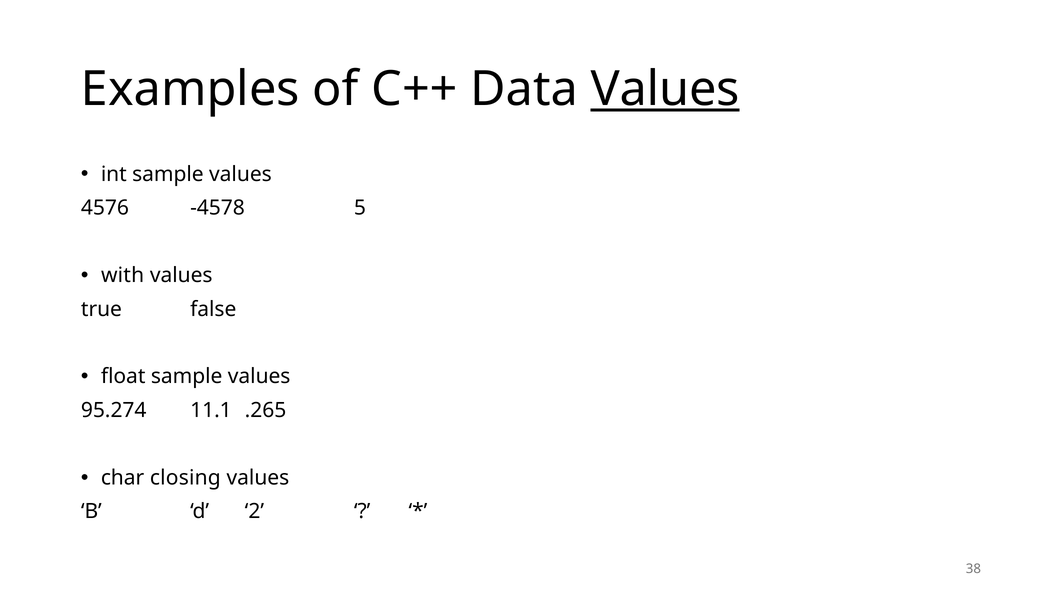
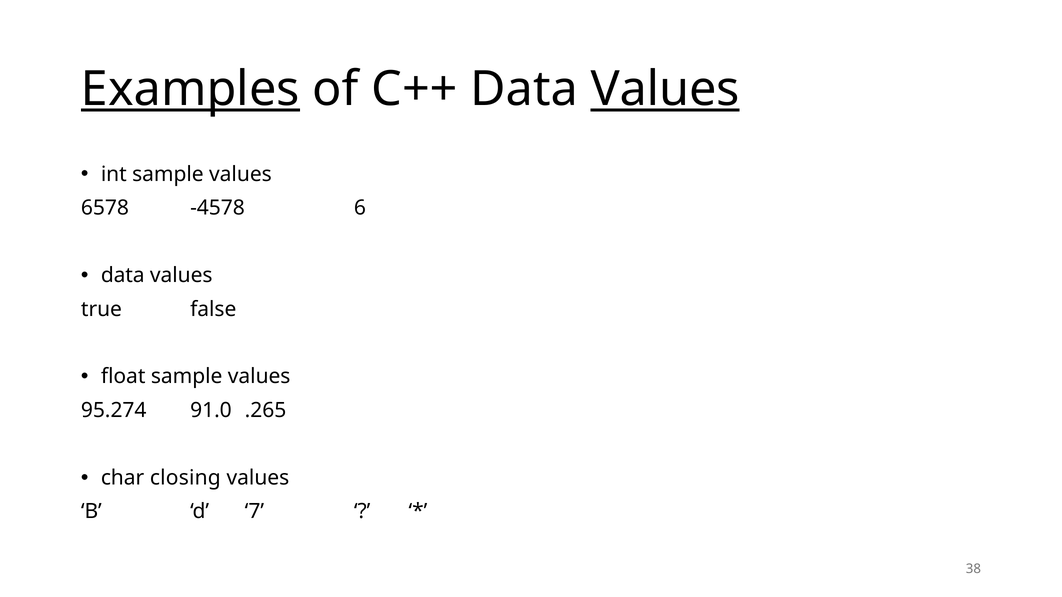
Examples underline: none -> present
4576: 4576 -> 6578
5: 5 -> 6
with at (123, 276): with -> data
11.1: 11.1 -> 91.0
2: 2 -> 7
